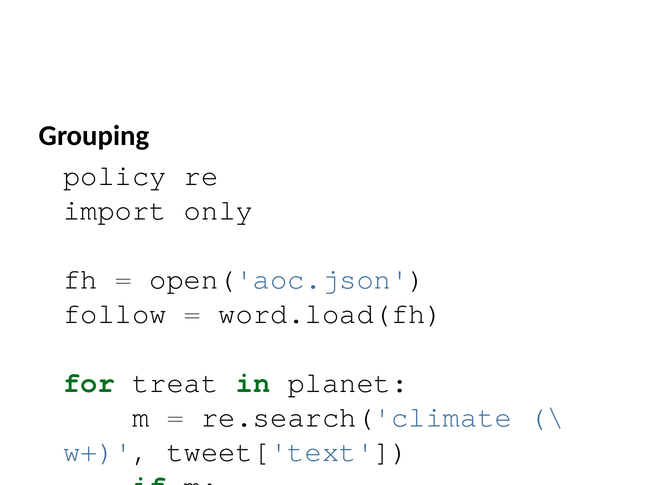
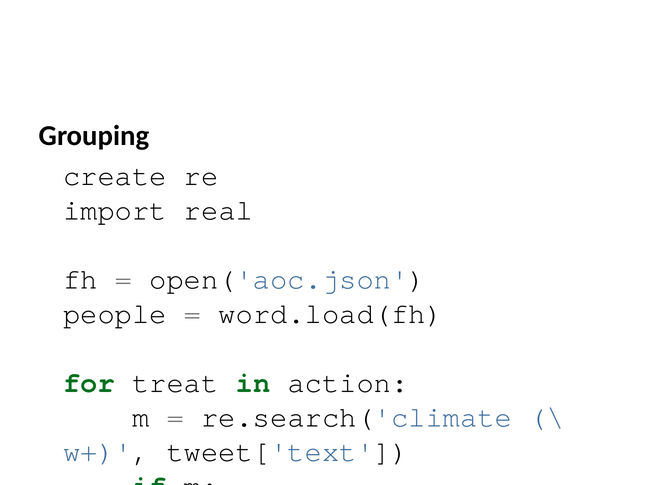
policy: policy -> create
only: only -> real
follow: follow -> people
planet: planet -> action
